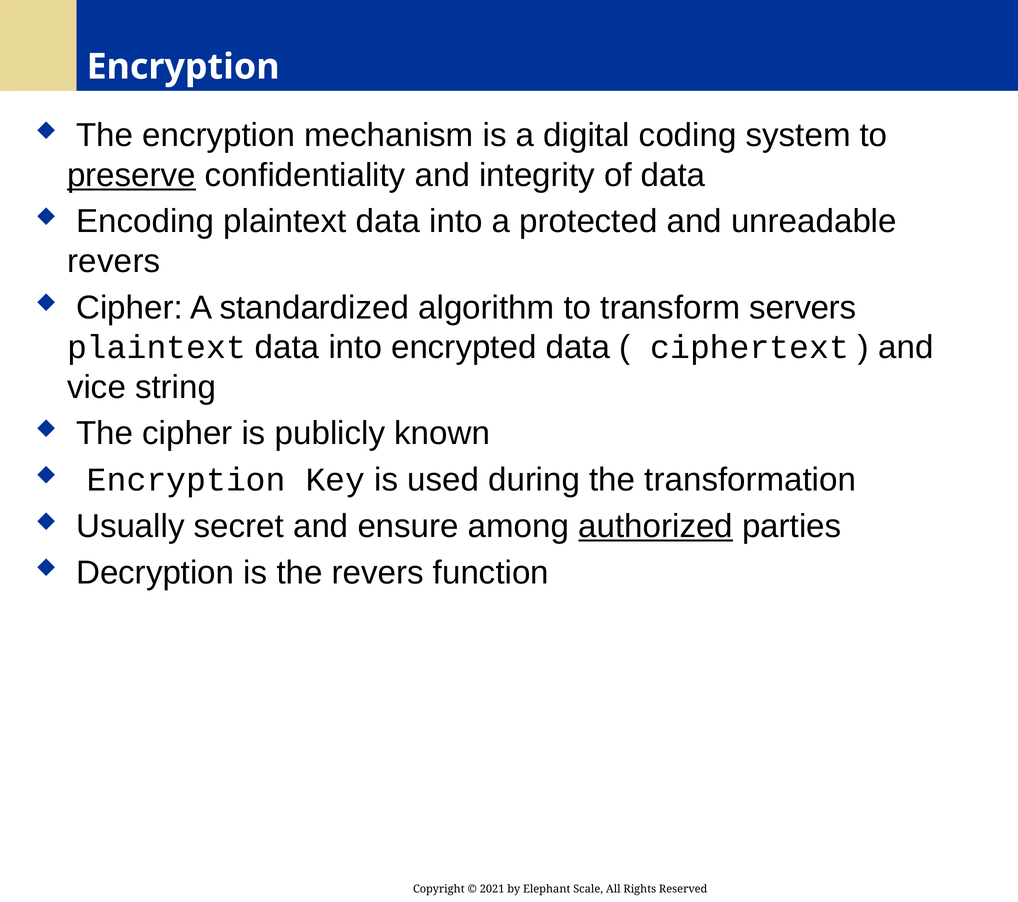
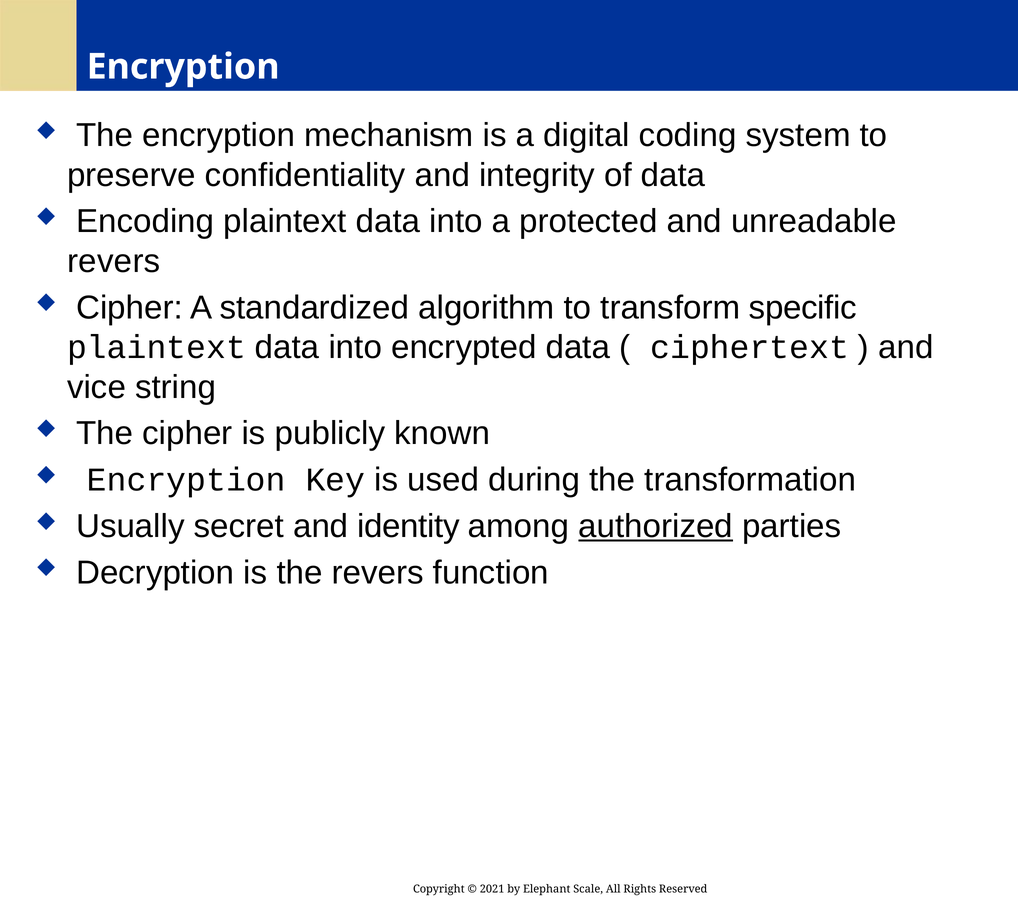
preserve underline: present -> none
servers: servers -> specific
ensure: ensure -> identity
